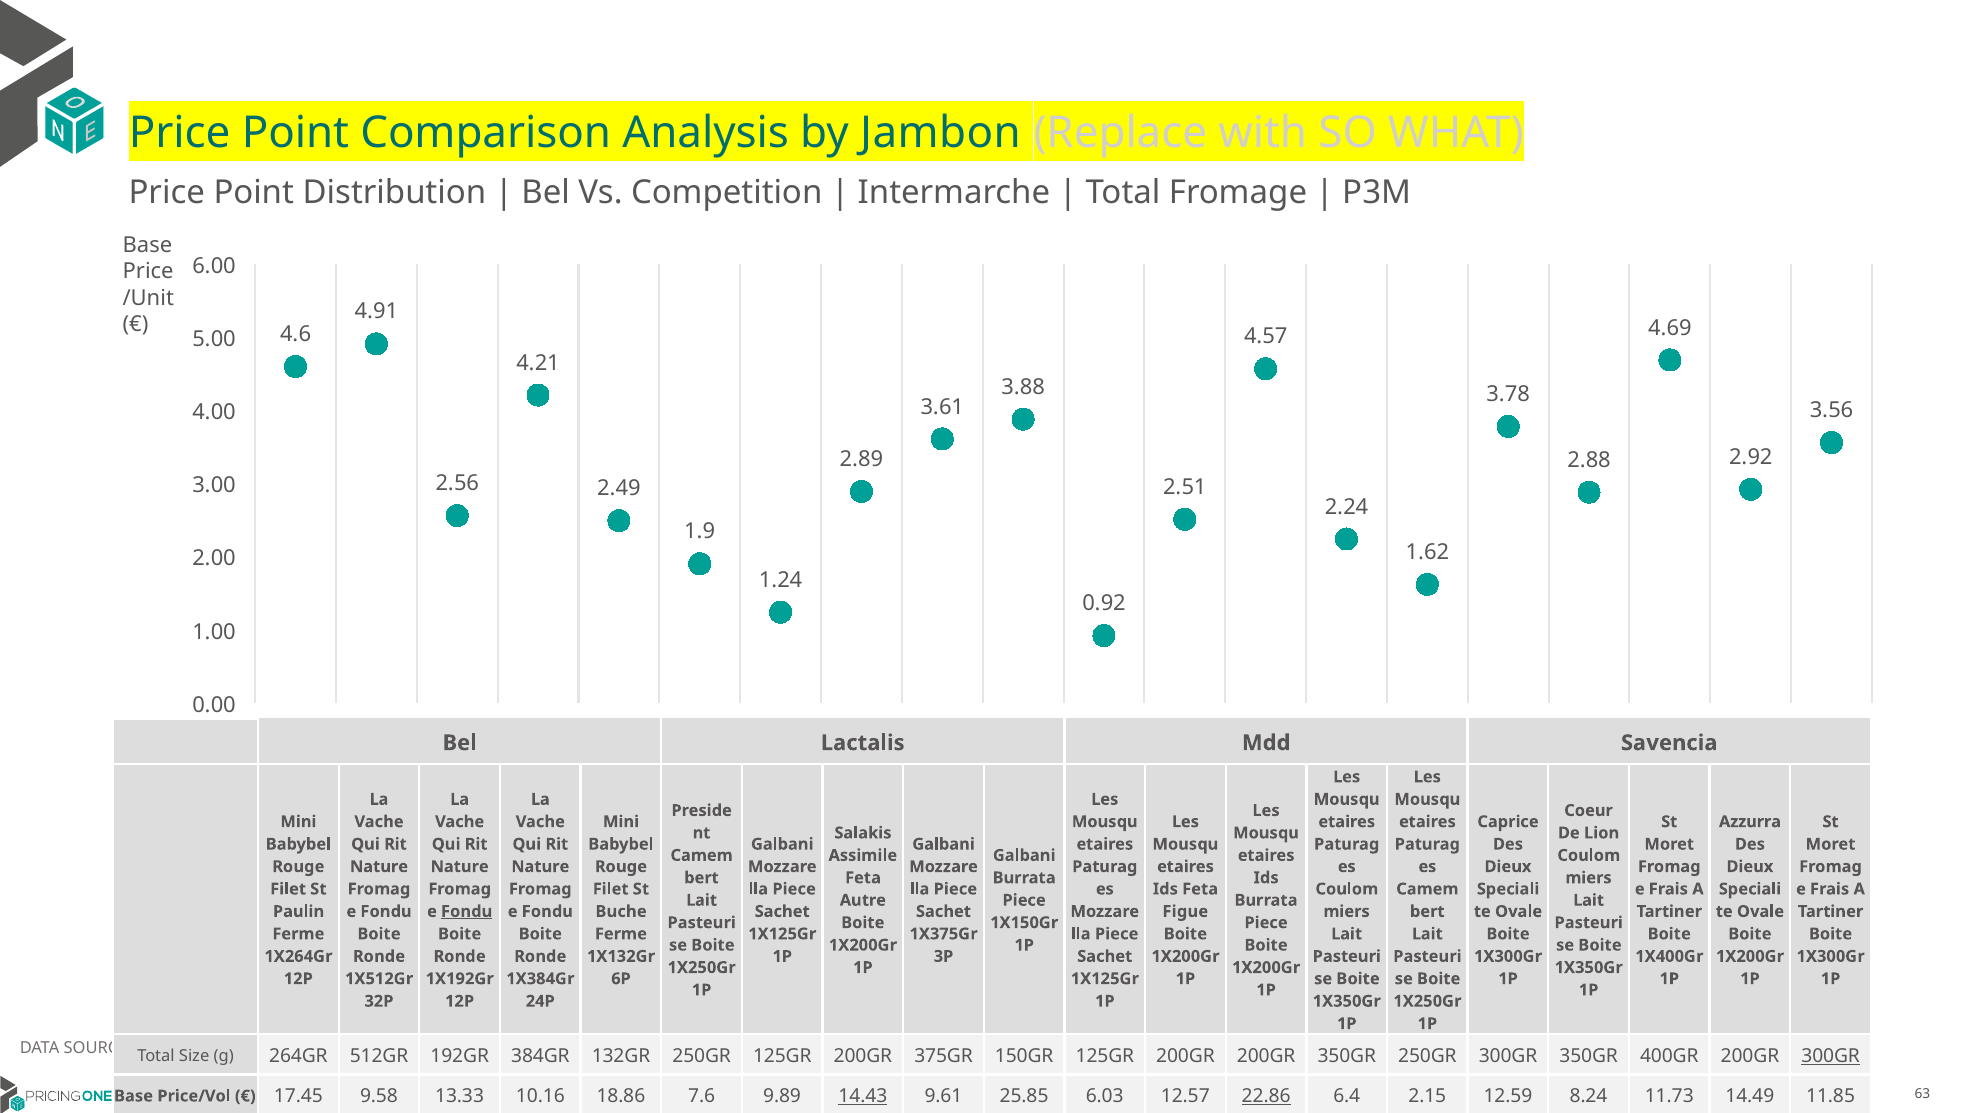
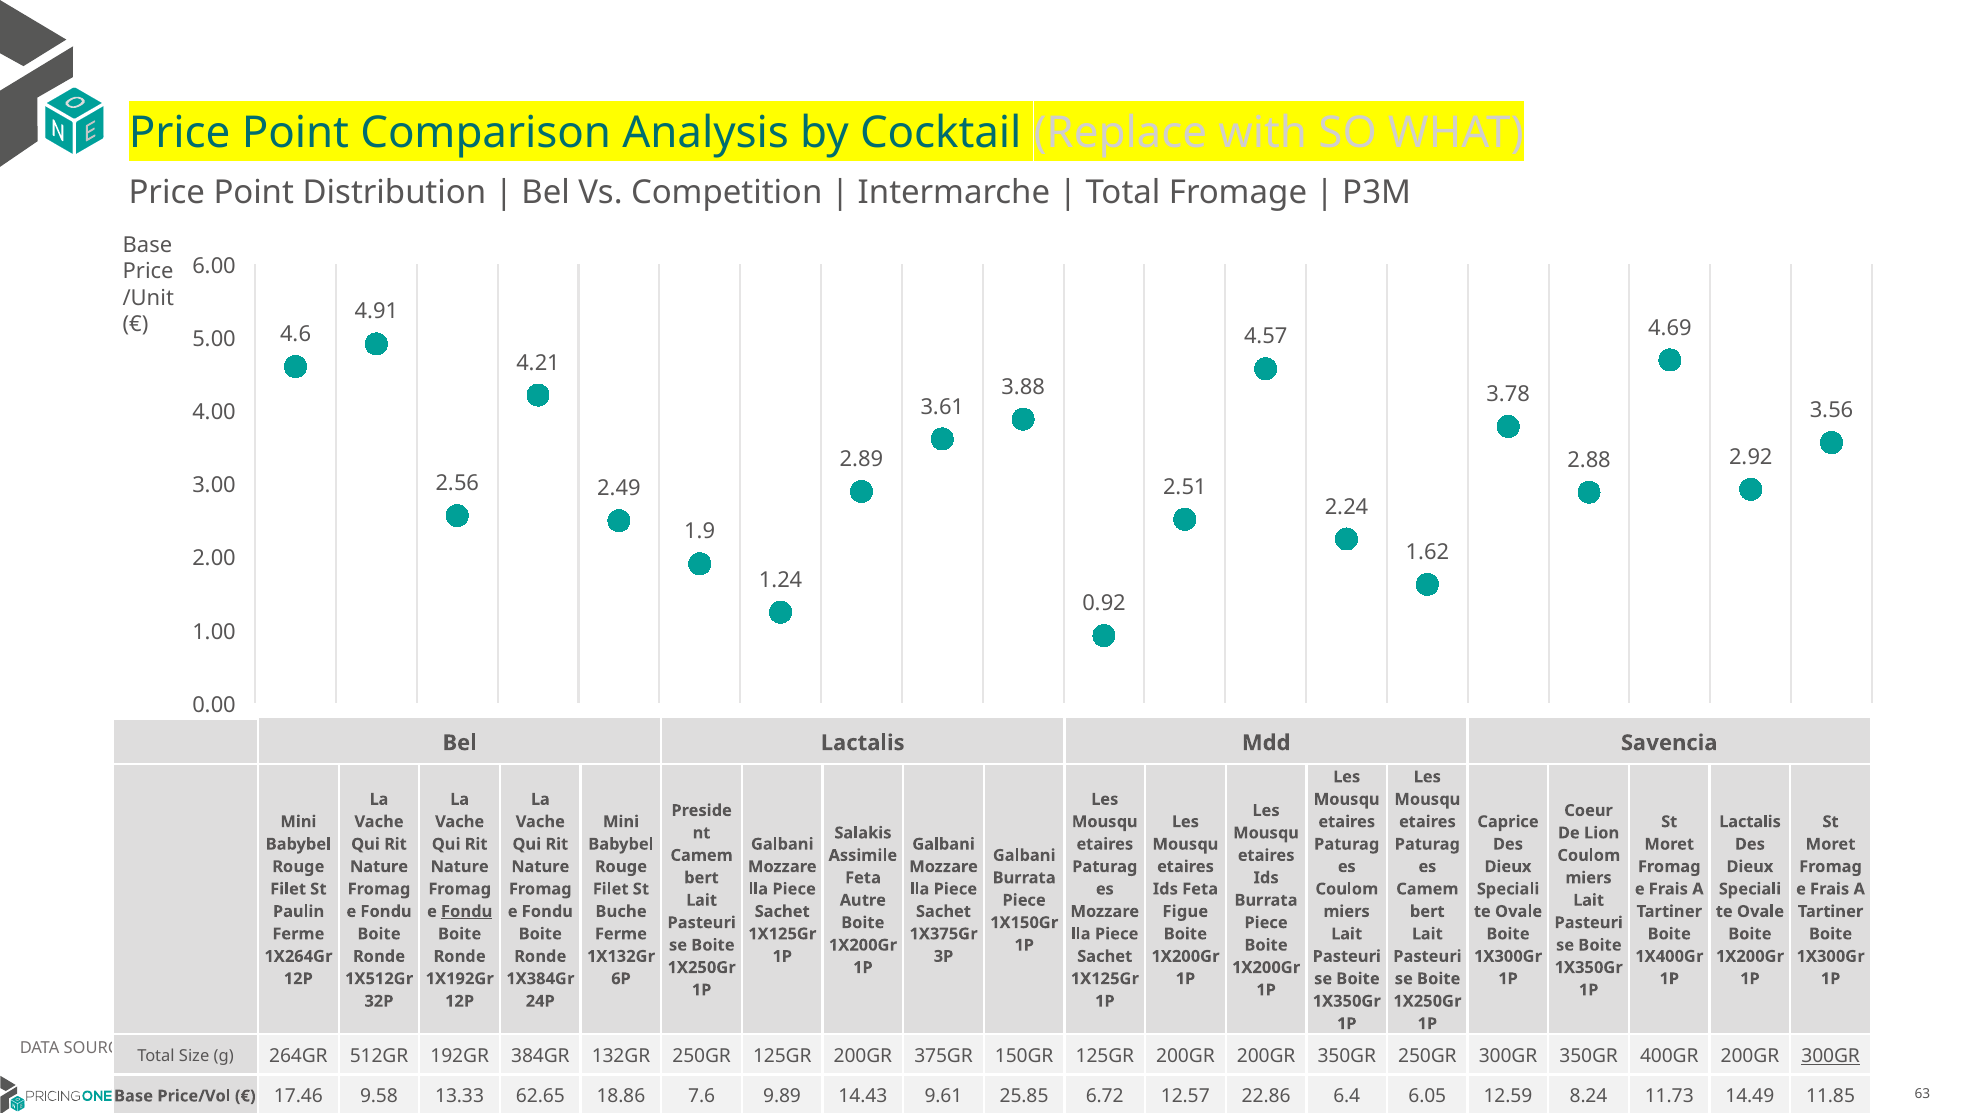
Jambon: Jambon -> Cocktail
Azzurra at (1750, 822): Azzurra -> Lactalis
17.45: 17.45 -> 17.46
10.16: 10.16 -> 62.65
14.43 underline: present -> none
6.03: 6.03 -> 6.72
22.86 underline: present -> none
2.15: 2.15 -> 6.05
